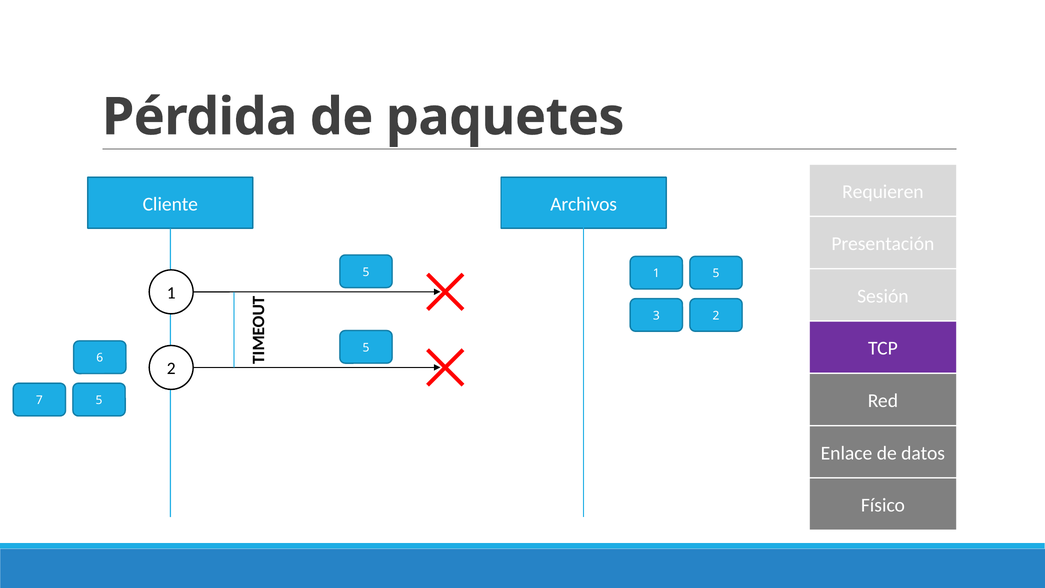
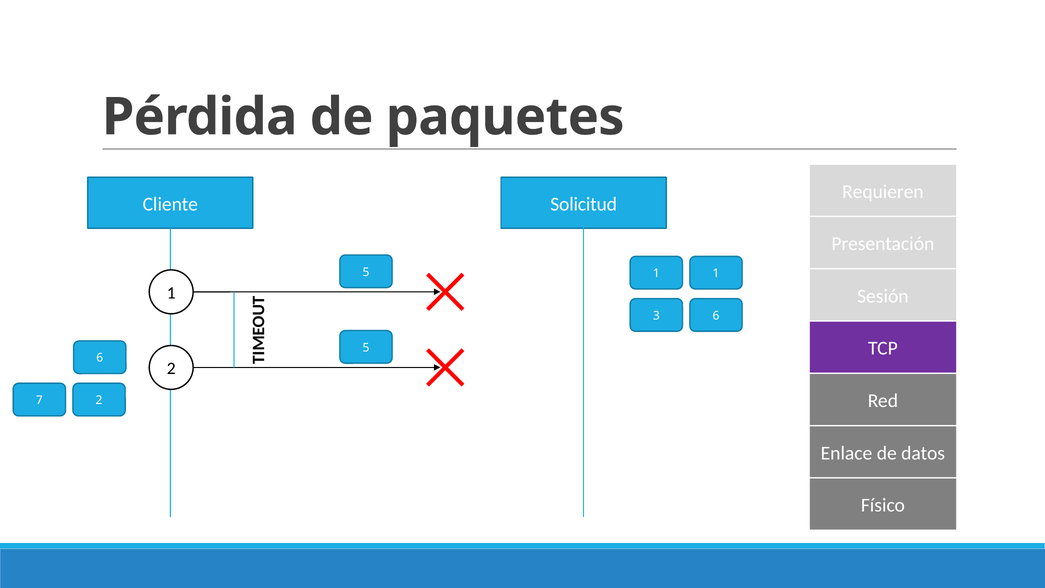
Archivos: Archivos -> Solicitud
5 at (716, 273): 5 -> 1
3 2: 2 -> 6
7 5: 5 -> 2
